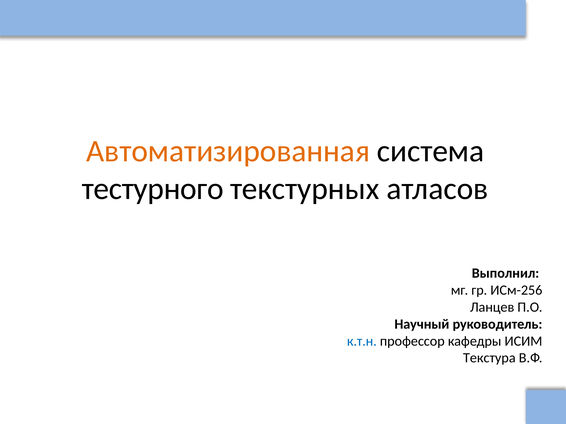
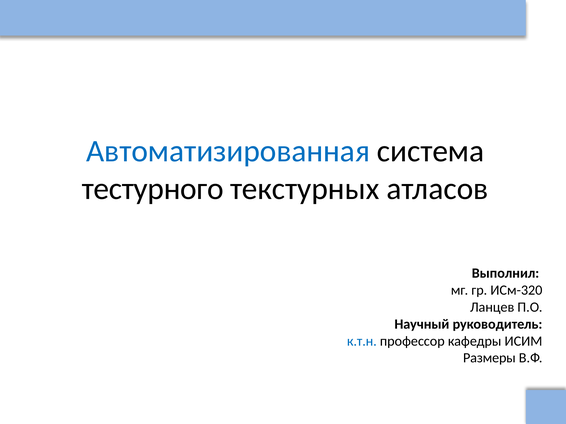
Автоматизированная colour: orange -> blue
ИСм-256: ИСм-256 -> ИСм-320
Текстура: Текстура -> Размеры
